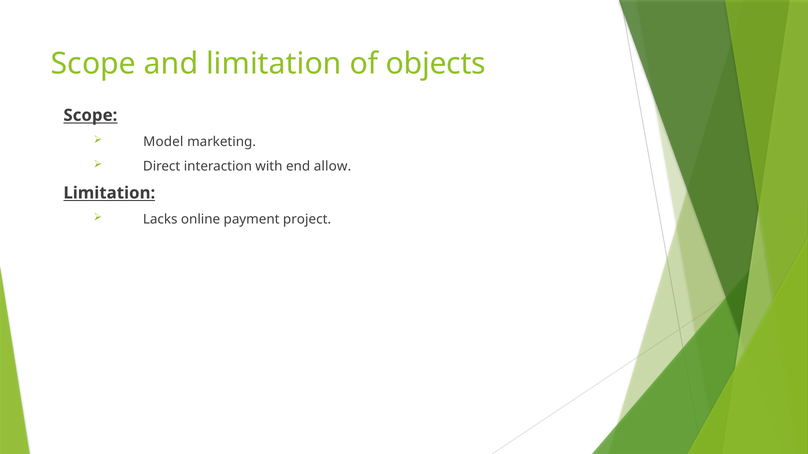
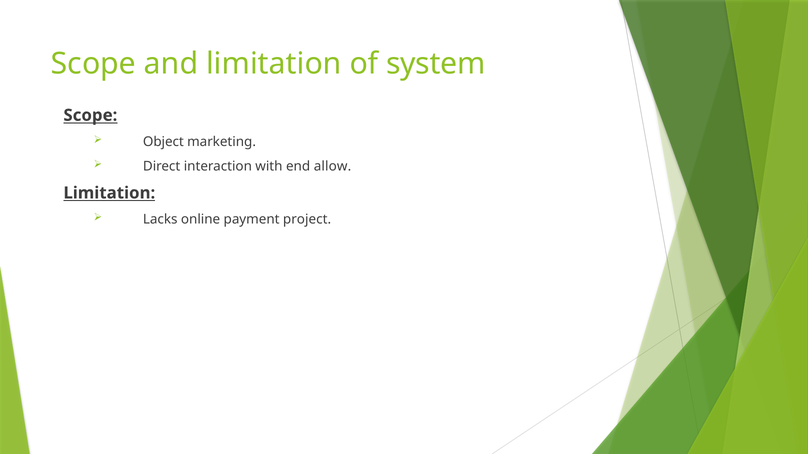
objects: objects -> system
Model: Model -> Object
